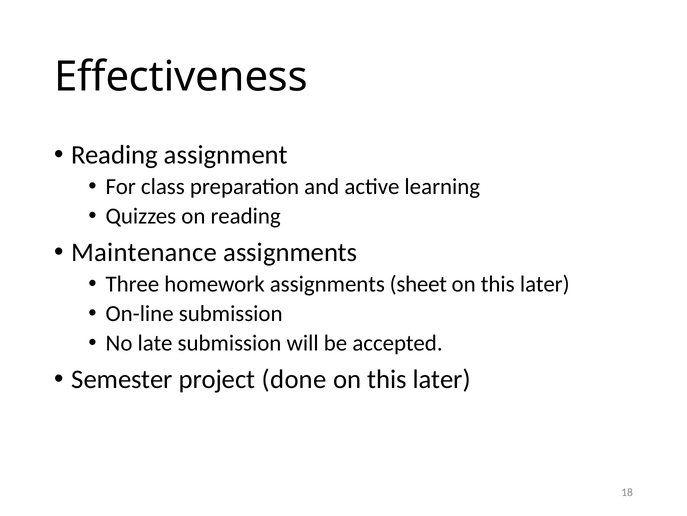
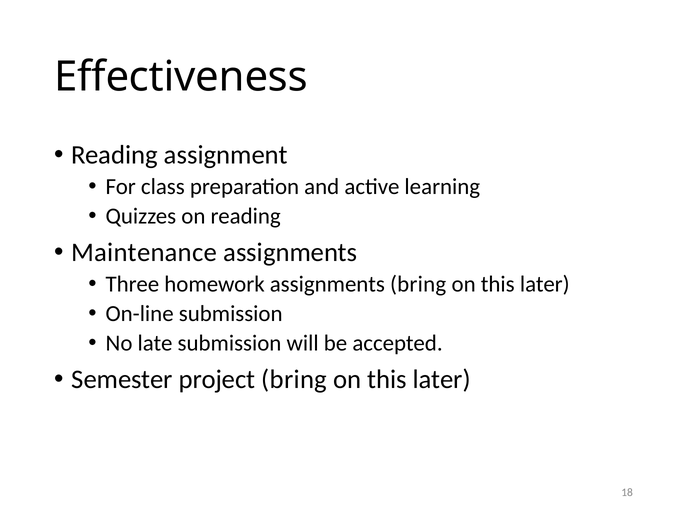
assignments sheet: sheet -> bring
project done: done -> bring
